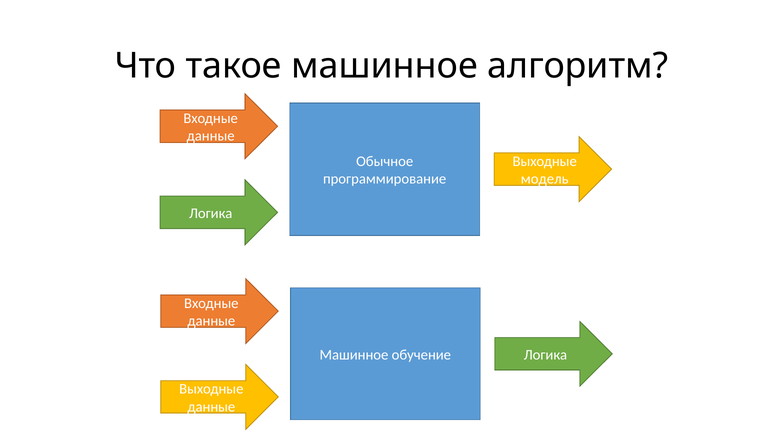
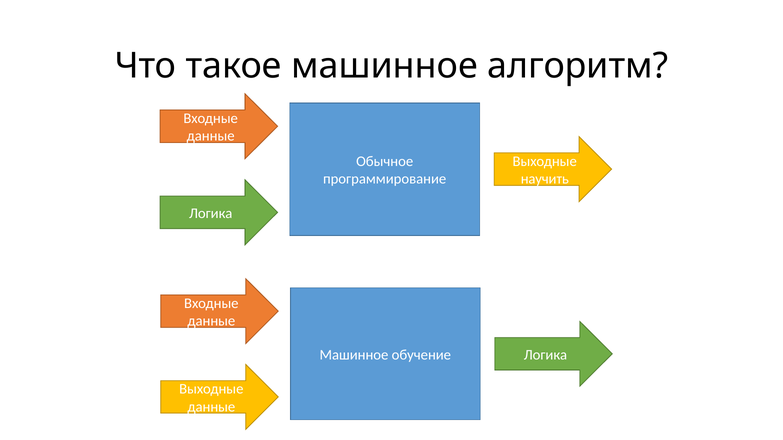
модель: модель -> научить
